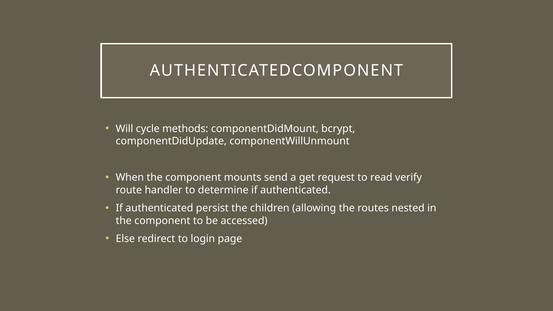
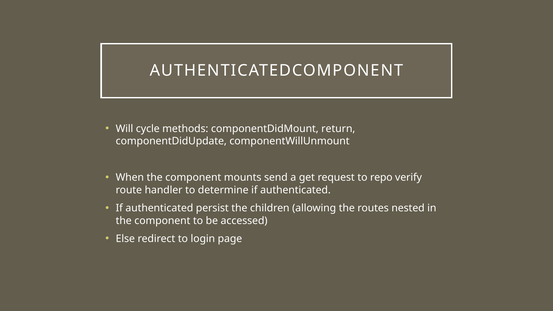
bcrypt: bcrypt -> return
read: read -> repo
